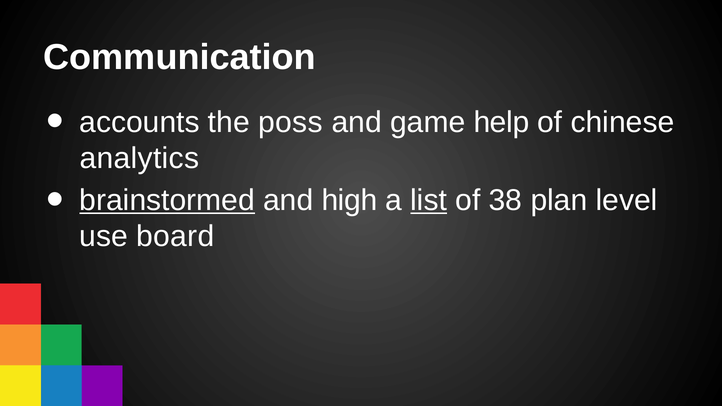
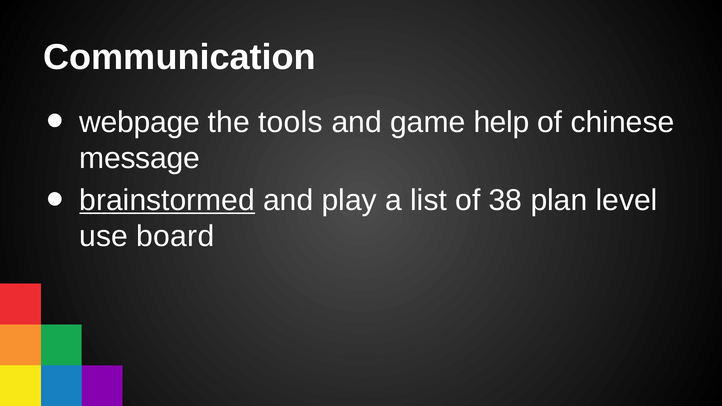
accounts: accounts -> webpage
poss: poss -> tools
analytics: analytics -> message
high: high -> play
list underline: present -> none
